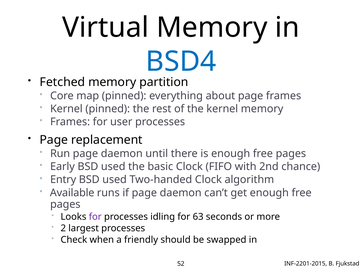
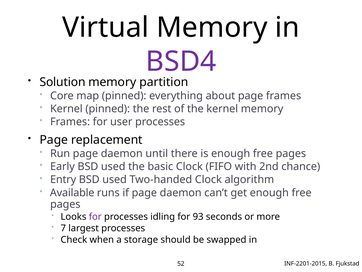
BSD4 colour: blue -> purple
Fetched: Fetched -> Solution
63: 63 -> 93
2: 2 -> 7
friendly: friendly -> storage
